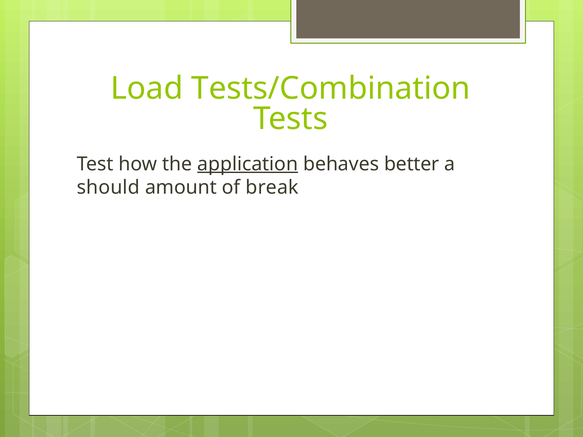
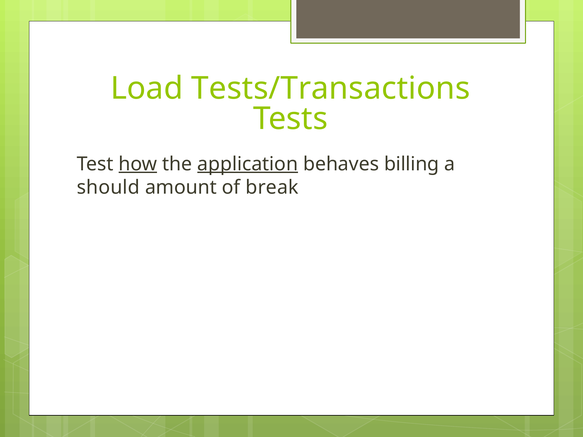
Tests/Combination: Tests/Combination -> Tests/Transactions
how underline: none -> present
better: better -> billing
